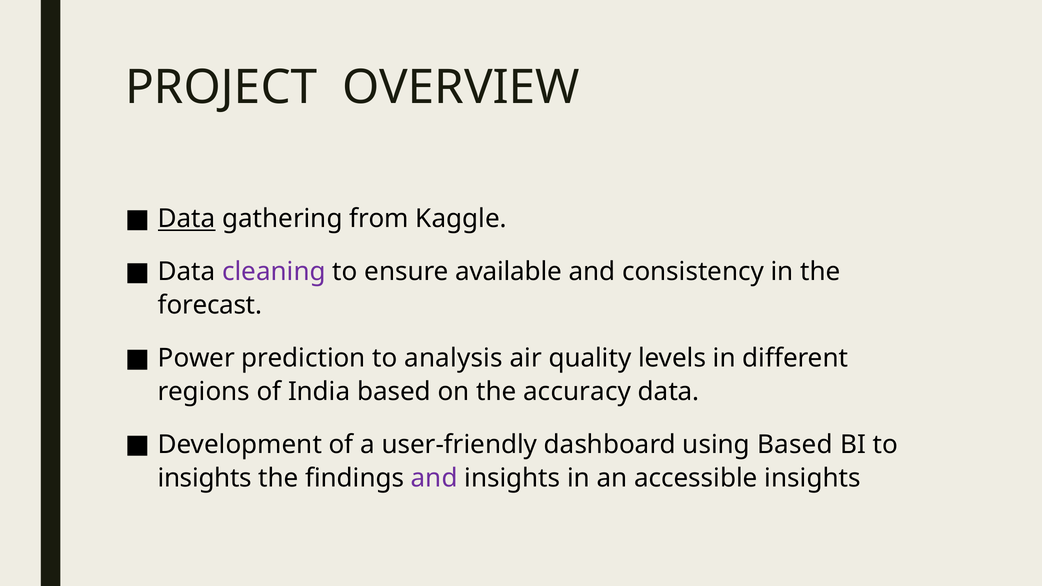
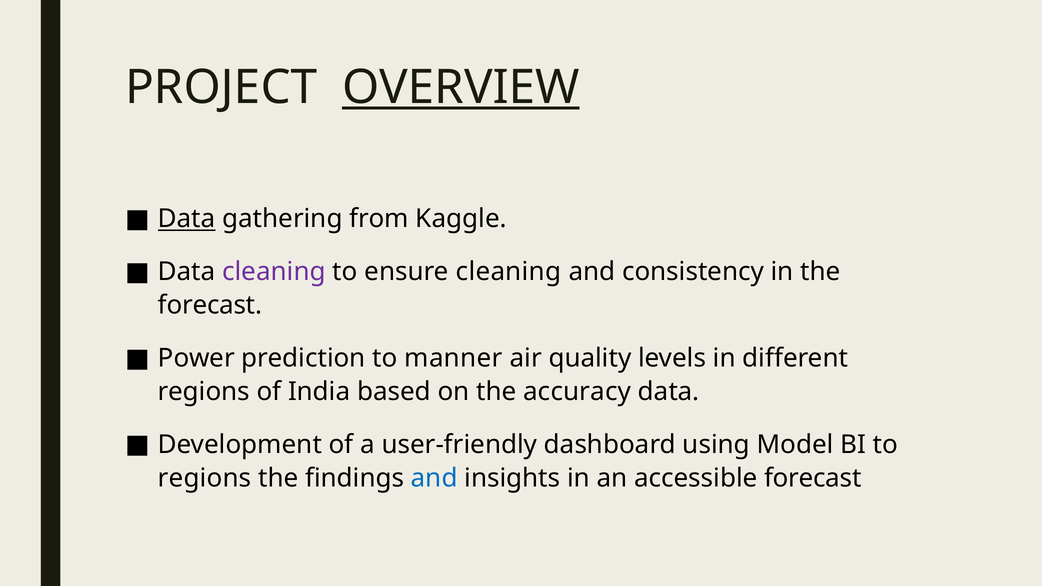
OVERVIEW underline: none -> present
ensure available: available -> cleaning
analysis: analysis -> manner
using Based: Based -> Model
insights at (205, 478): insights -> regions
and at (434, 478) colour: purple -> blue
accessible insights: insights -> forecast
